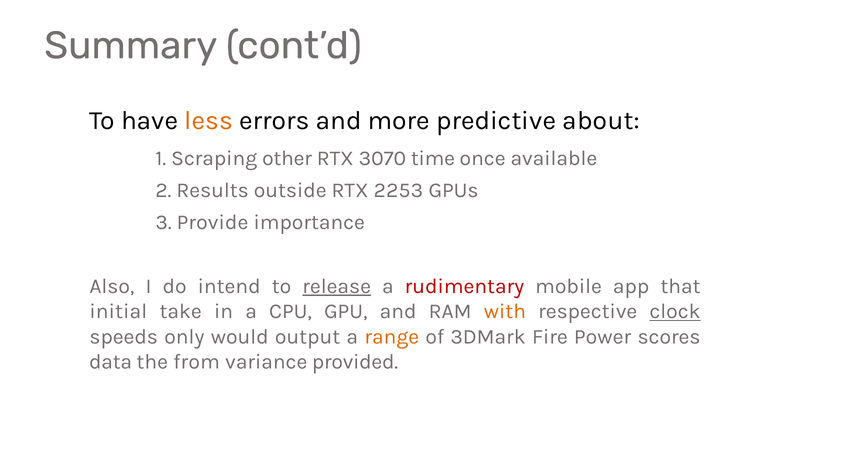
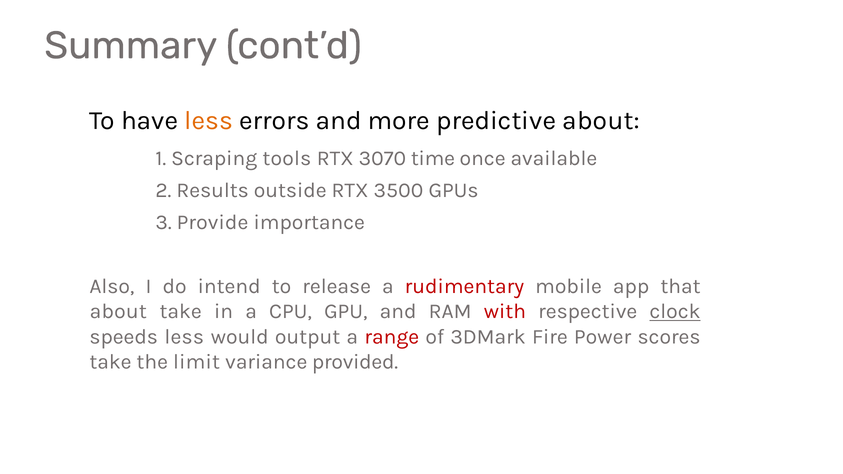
other: other -> tools
2253: 2253 -> 3500
release underline: present -> none
initial at (118, 312): initial -> about
with colour: orange -> red
speeds only: only -> less
range colour: orange -> red
data at (111, 362): data -> take
from: from -> limit
